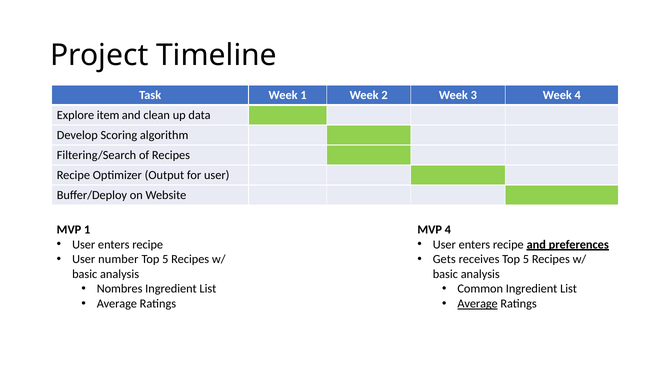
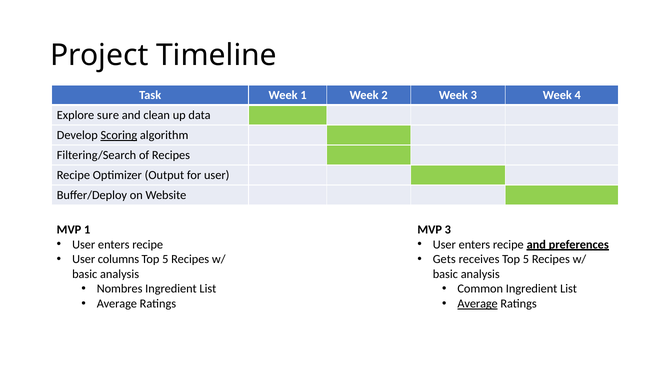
item: item -> sure
Scoring underline: none -> present
MVP 4: 4 -> 3
number: number -> columns
